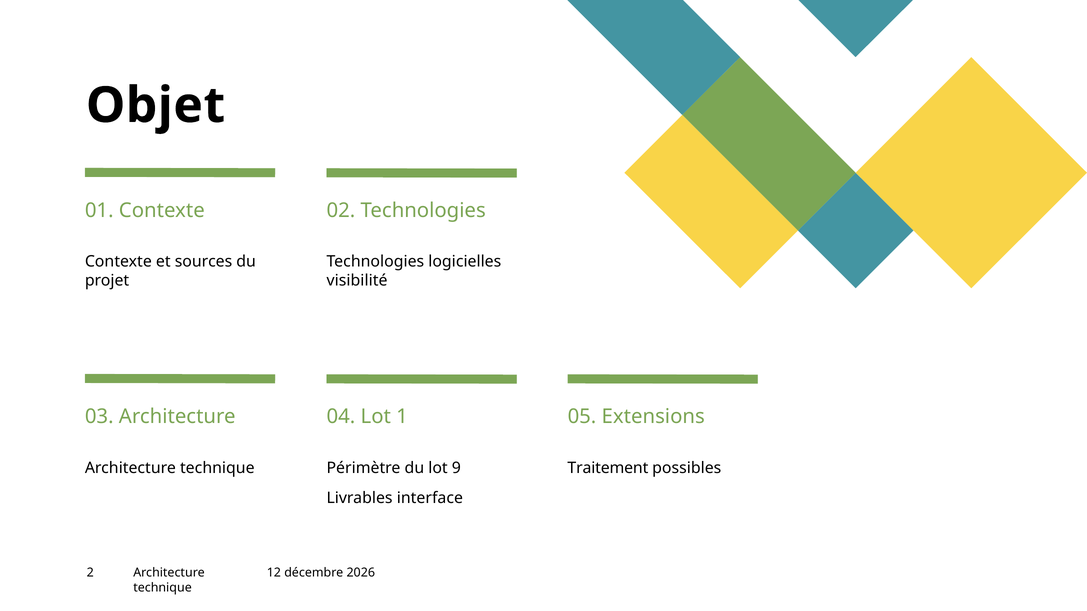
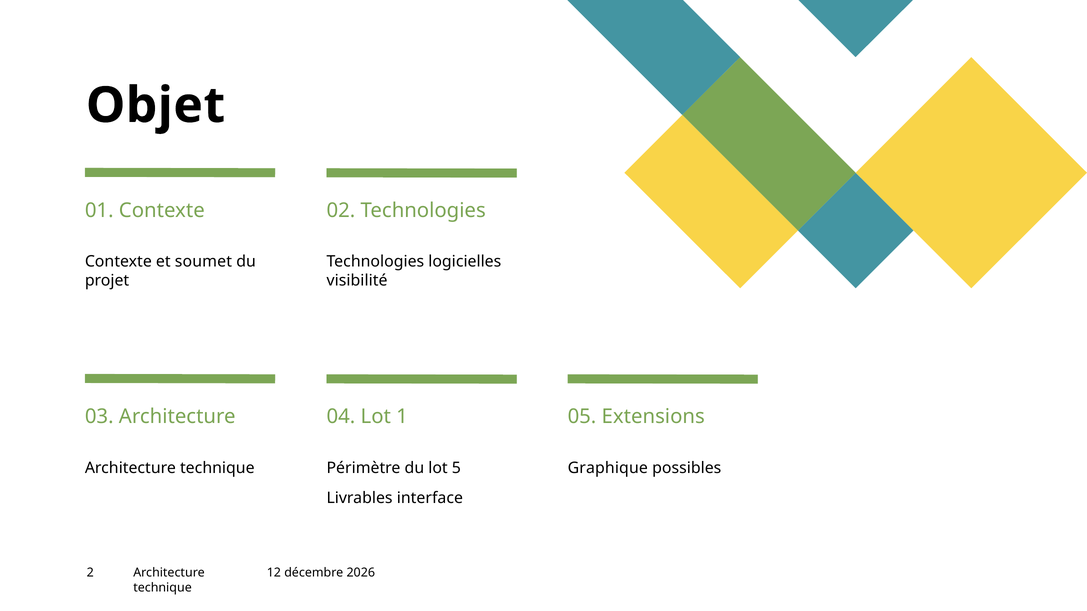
sources: sources -> soumet
9: 9 -> 5
Traitement: Traitement -> Graphique
